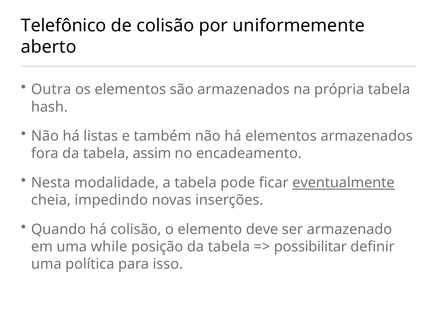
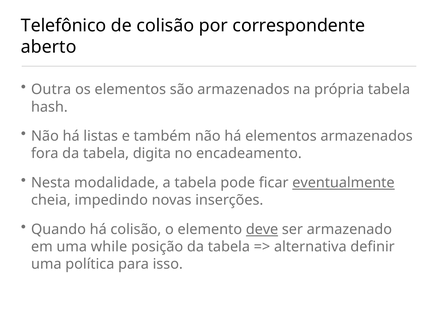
uniformemente: uniformemente -> correspondente
assim: assim -> digita
deve underline: none -> present
possibilitar: possibilitar -> alternativa
